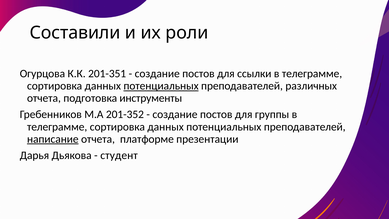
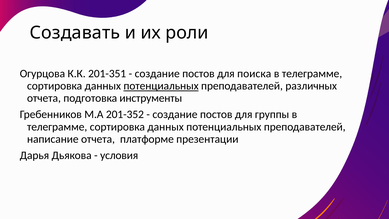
Составили: Составили -> Создавать
ссылки: ссылки -> поиска
написание underline: present -> none
студент: студент -> условия
